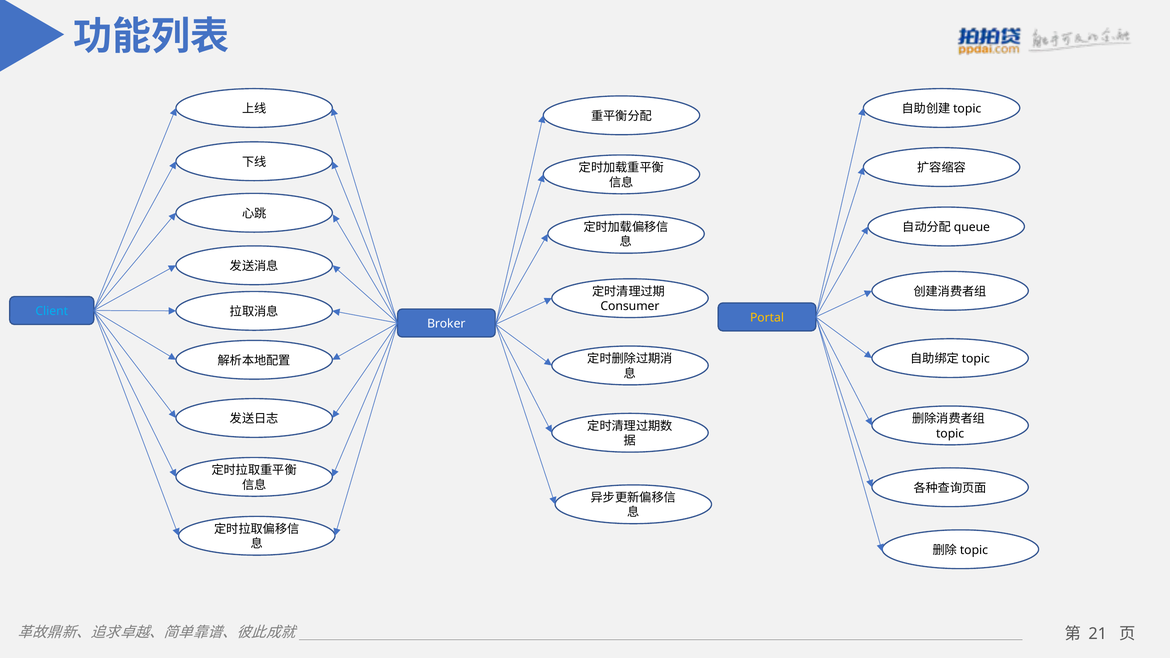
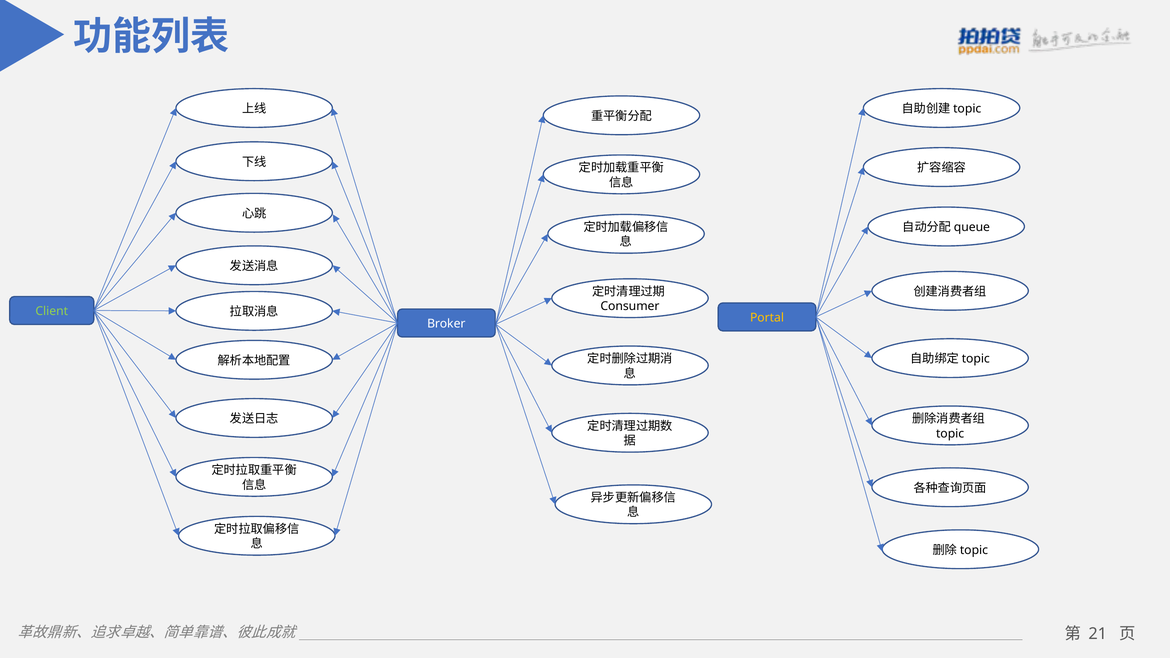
Client colour: light blue -> light green
